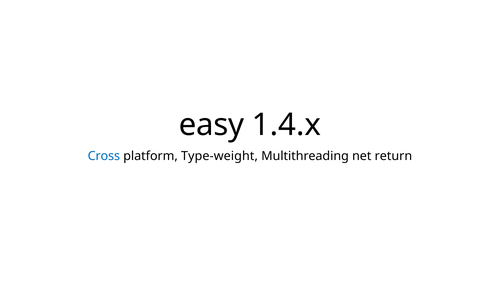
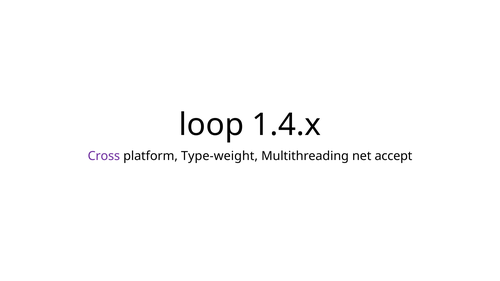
easy: easy -> loop
Cross colour: blue -> purple
return: return -> accept
